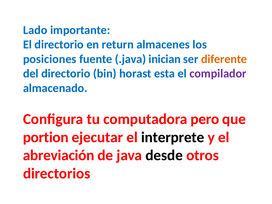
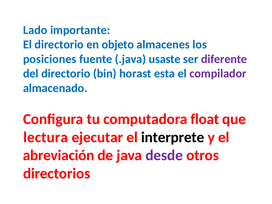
return: return -> objeto
inician: inician -> usaste
diferente colour: orange -> purple
pero: pero -> float
portion: portion -> lectura
desde colour: black -> purple
